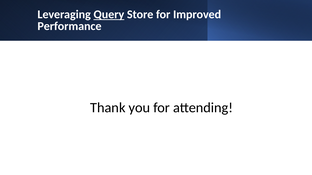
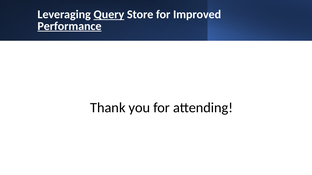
Performance underline: none -> present
